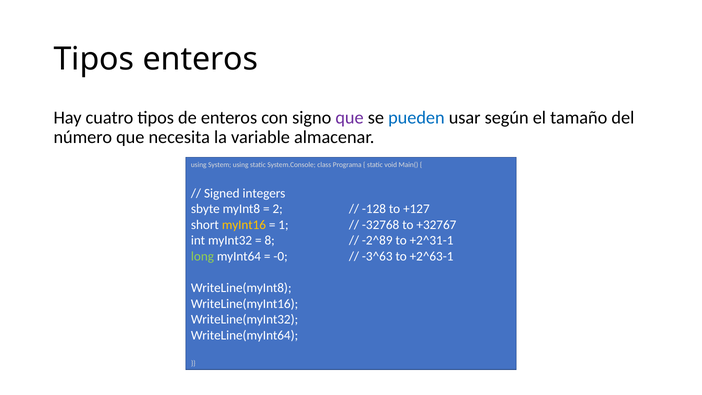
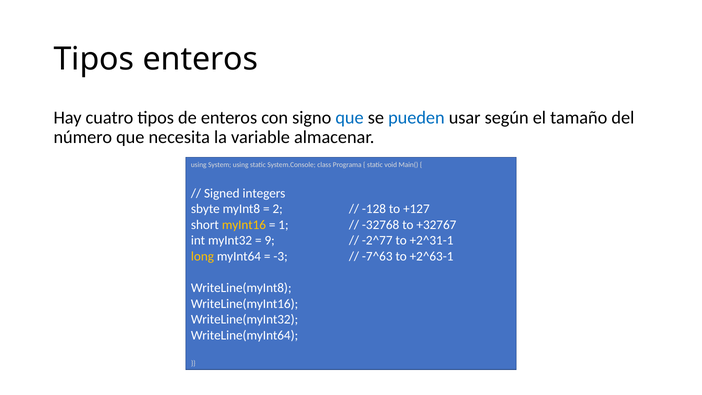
que at (350, 118) colour: purple -> blue
8: 8 -> 9
-2^89: -2^89 -> -2^77
long colour: light green -> yellow
-0: -0 -> -3
-3^63: -3^63 -> -7^63
